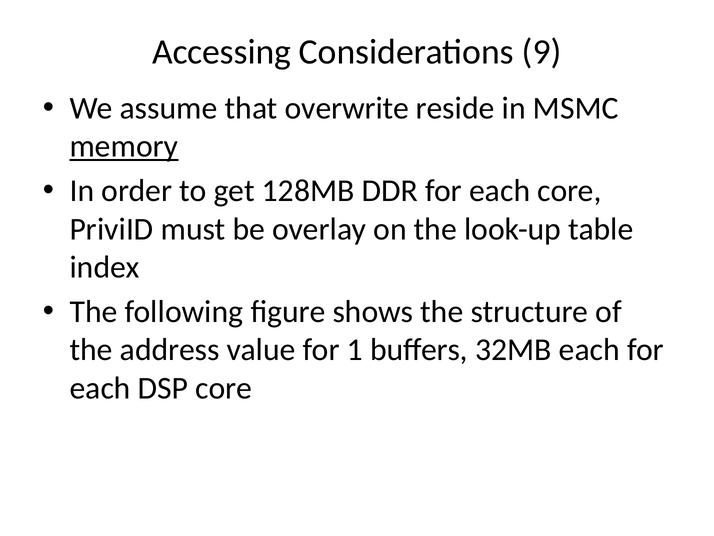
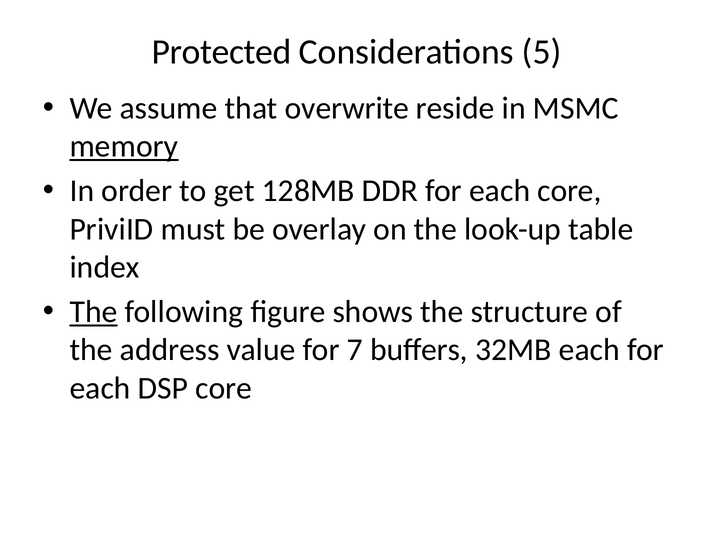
Accessing: Accessing -> Protected
9: 9 -> 5
The at (94, 311) underline: none -> present
1: 1 -> 7
